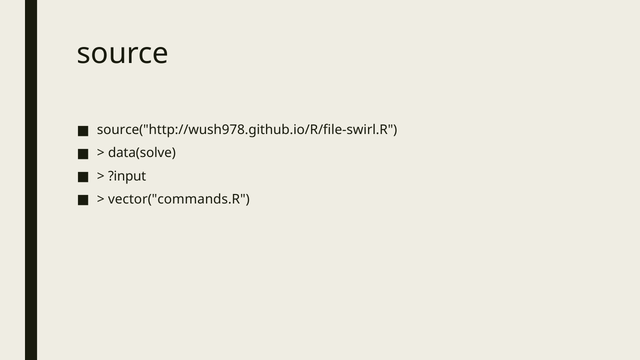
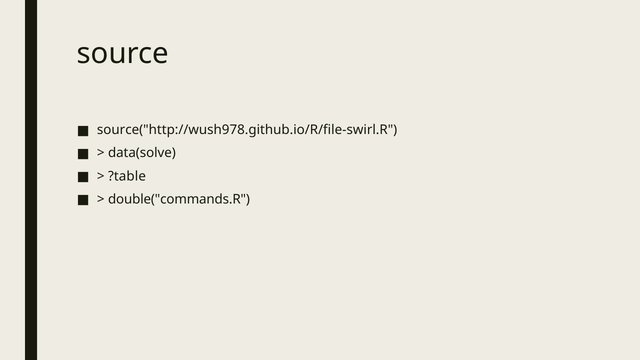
?input: ?input -> ?table
vector("commands.R: vector("commands.R -> double("commands.R
